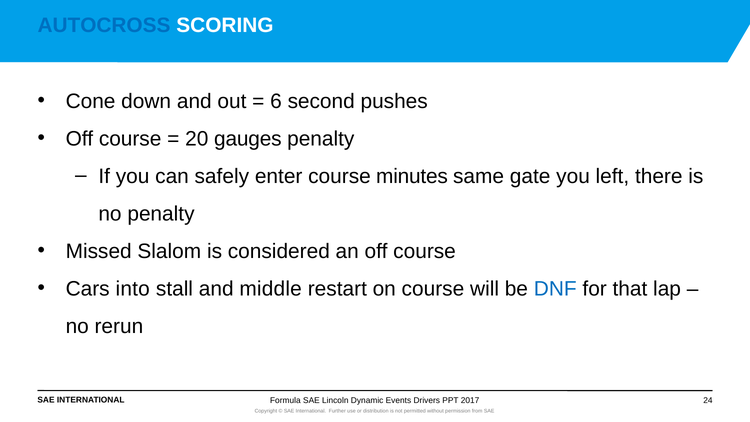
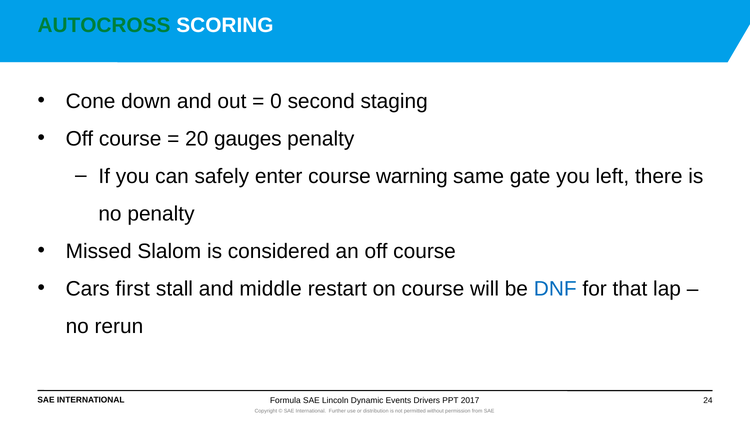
AUTOCROSS colour: blue -> green
6: 6 -> 0
pushes: pushes -> staging
minutes: minutes -> warning
into: into -> first
